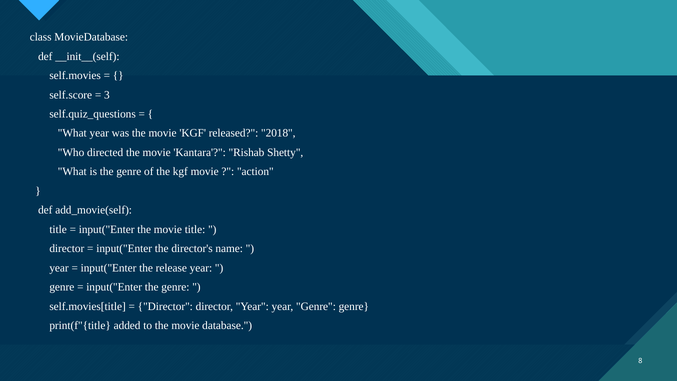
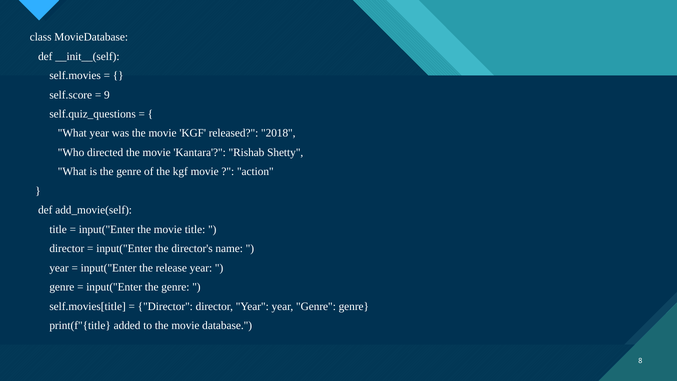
3: 3 -> 9
